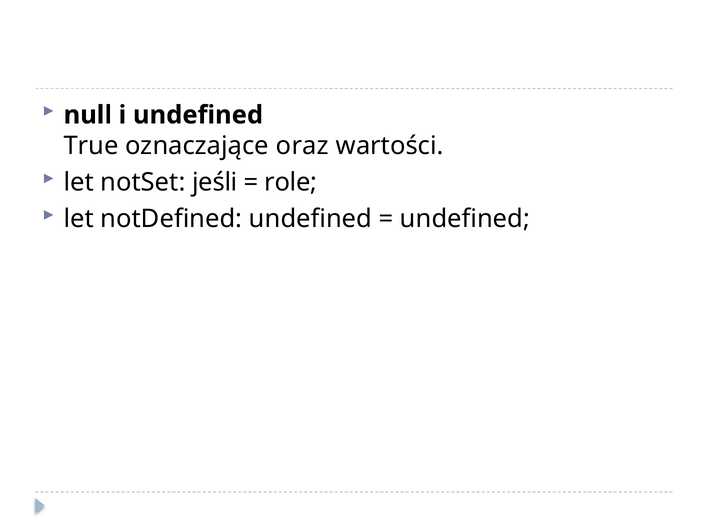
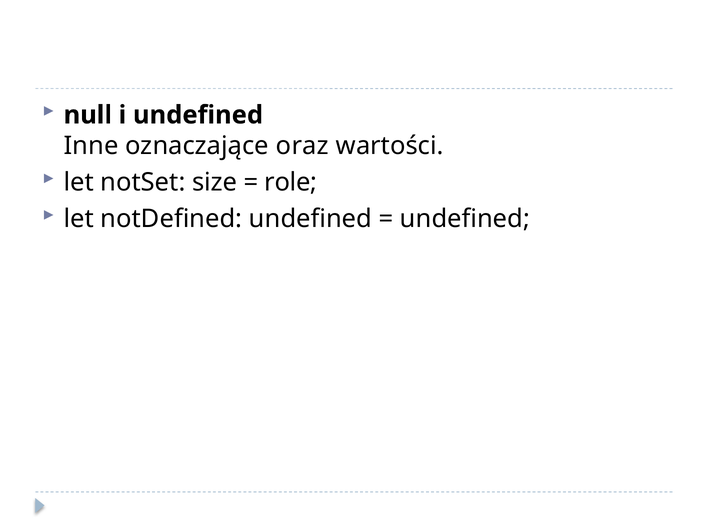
True: True -> Inne
jeśli: jeśli -> size
